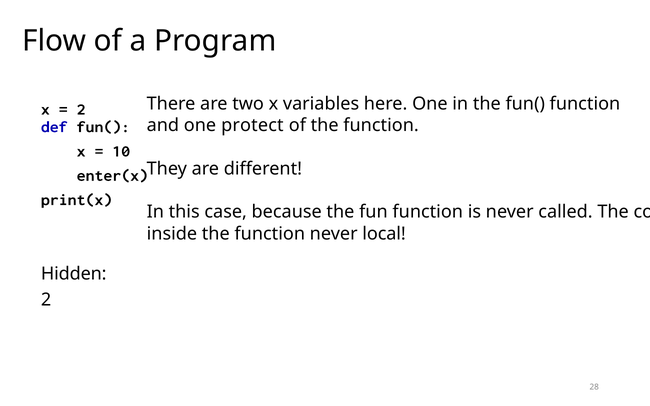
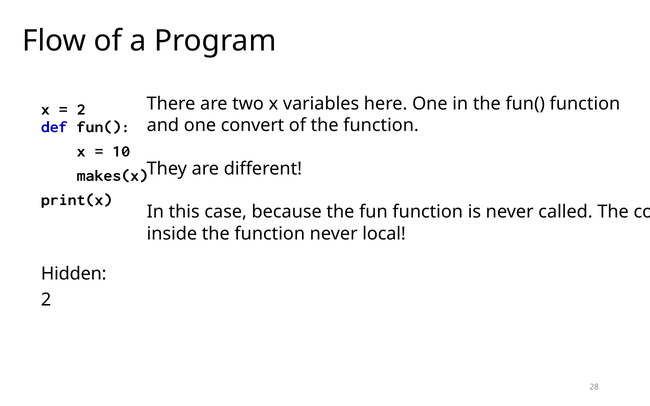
protect: protect -> convert
enter(x: enter(x -> makes(x
